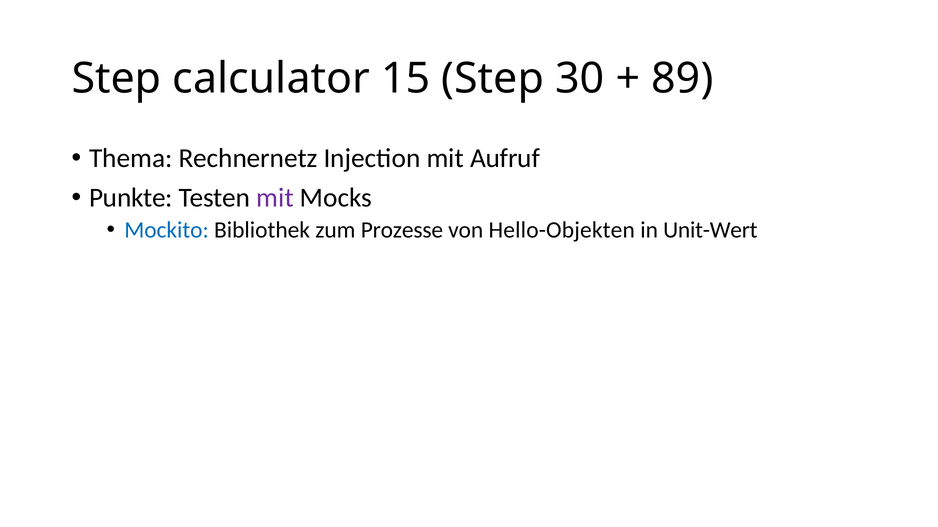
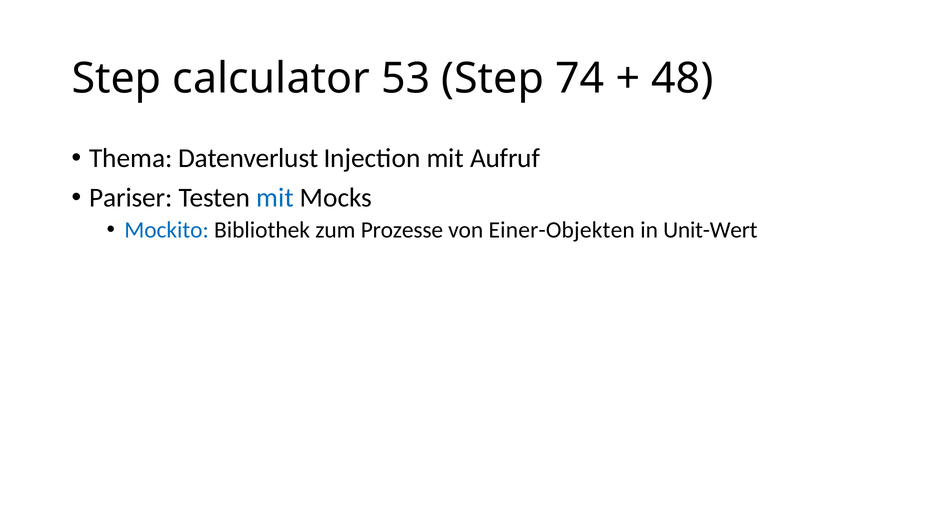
15: 15 -> 53
30: 30 -> 74
89: 89 -> 48
Rechnernetz: Rechnernetz -> Datenverlust
Punkte: Punkte -> Pariser
mit at (275, 198) colour: purple -> blue
Hello-Objekten: Hello-Objekten -> Einer-Objekten
